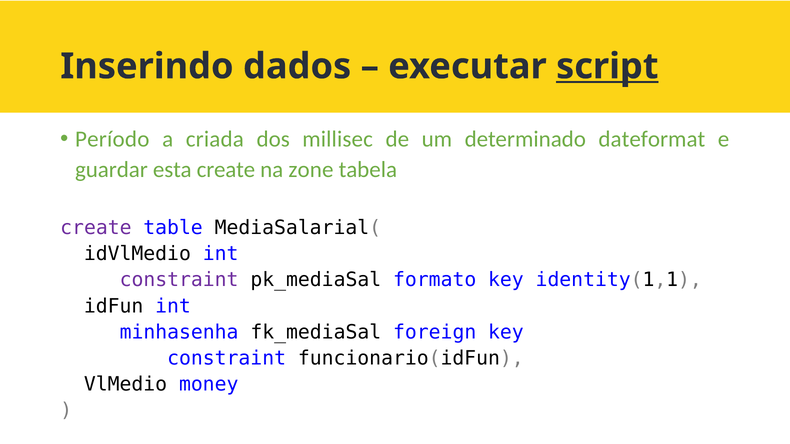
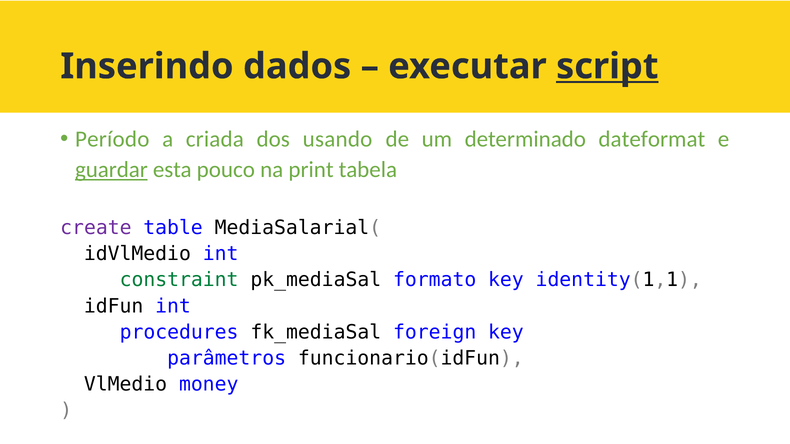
millisec: millisec -> usando
guardar underline: none -> present
esta create: create -> pouco
zone: zone -> print
constraint at (179, 280) colour: purple -> green
minhasenha: minhasenha -> procedures
constraint at (227, 358): constraint -> parâmetros
